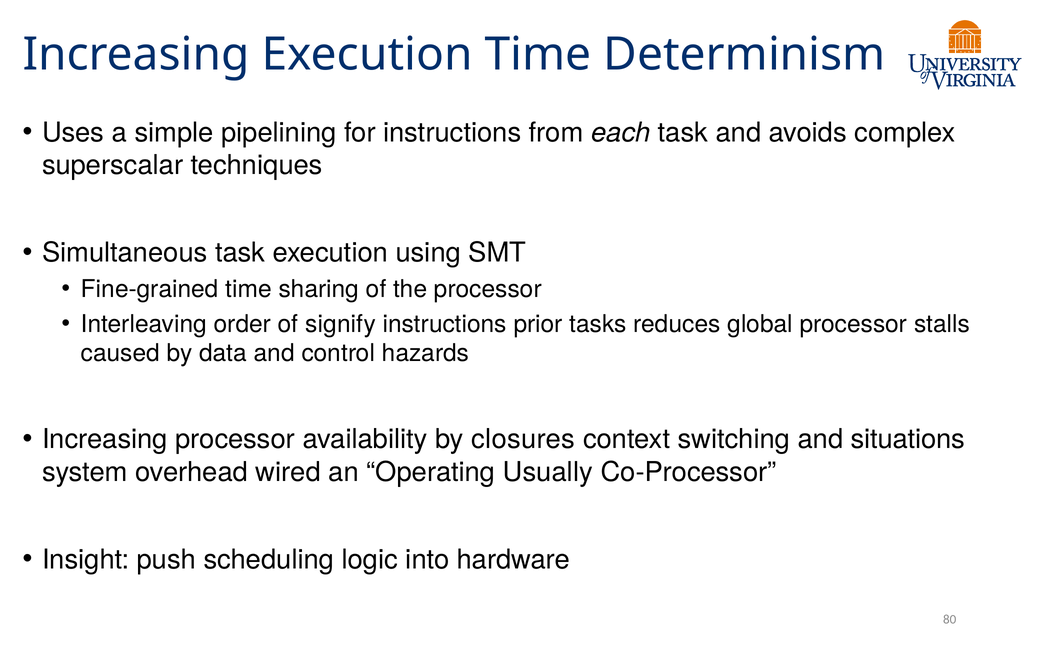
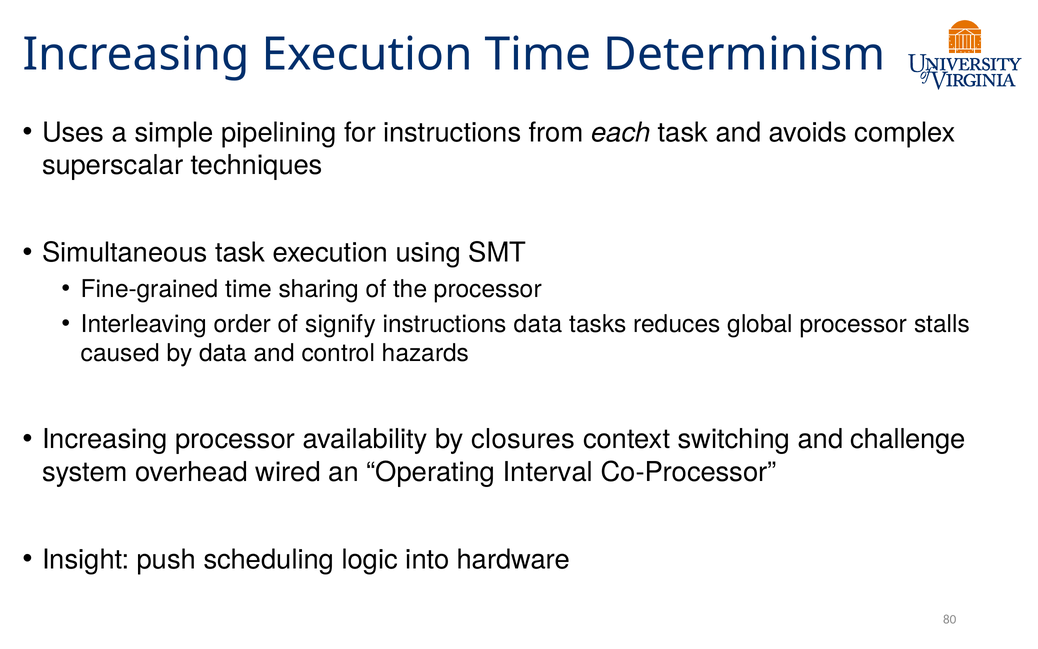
instructions prior: prior -> data
situations: situations -> challenge
Usually: Usually -> Interval
